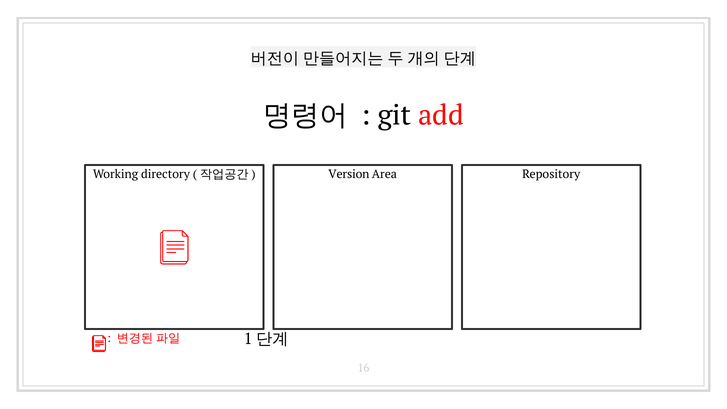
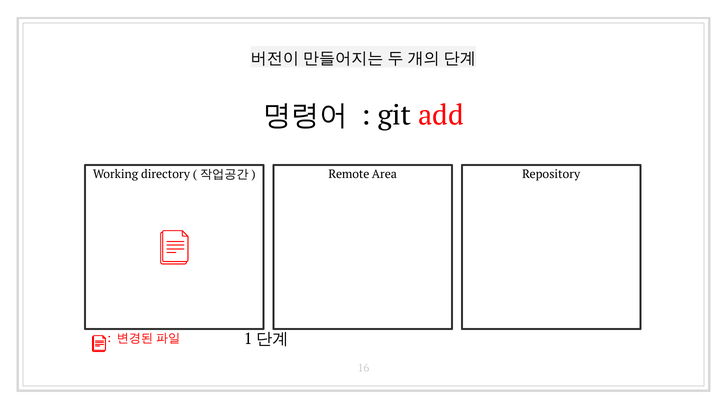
Version: Version -> Remote
